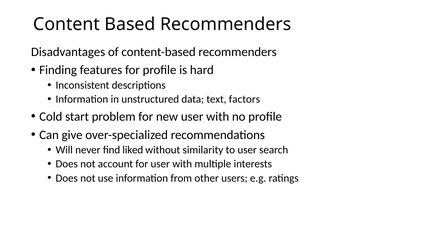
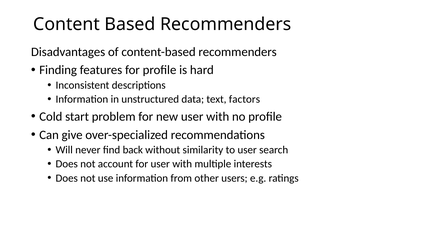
liked: liked -> back
